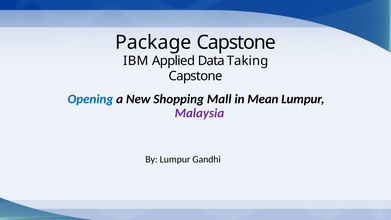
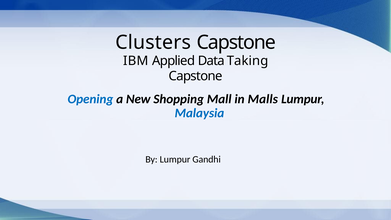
Package: Package -> Clusters
Mean: Mean -> Malls
Malaysia colour: purple -> blue
